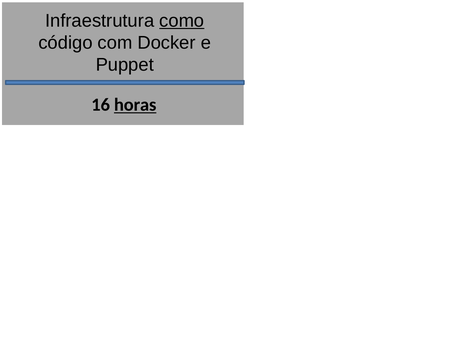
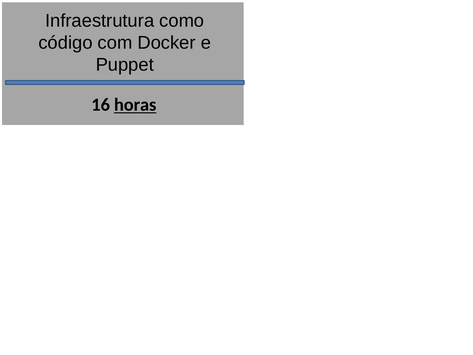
como underline: present -> none
